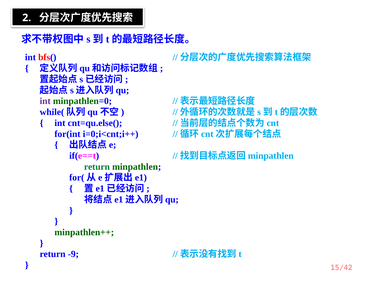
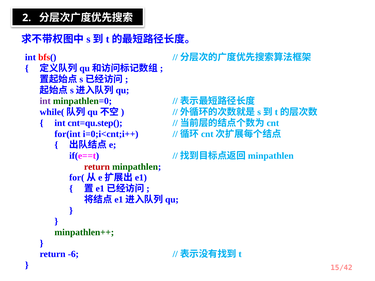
cnt=qu.else(: cnt=qu.else( -> cnt=qu.step(
return at (97, 167) colour: green -> red
-9: -9 -> -6
